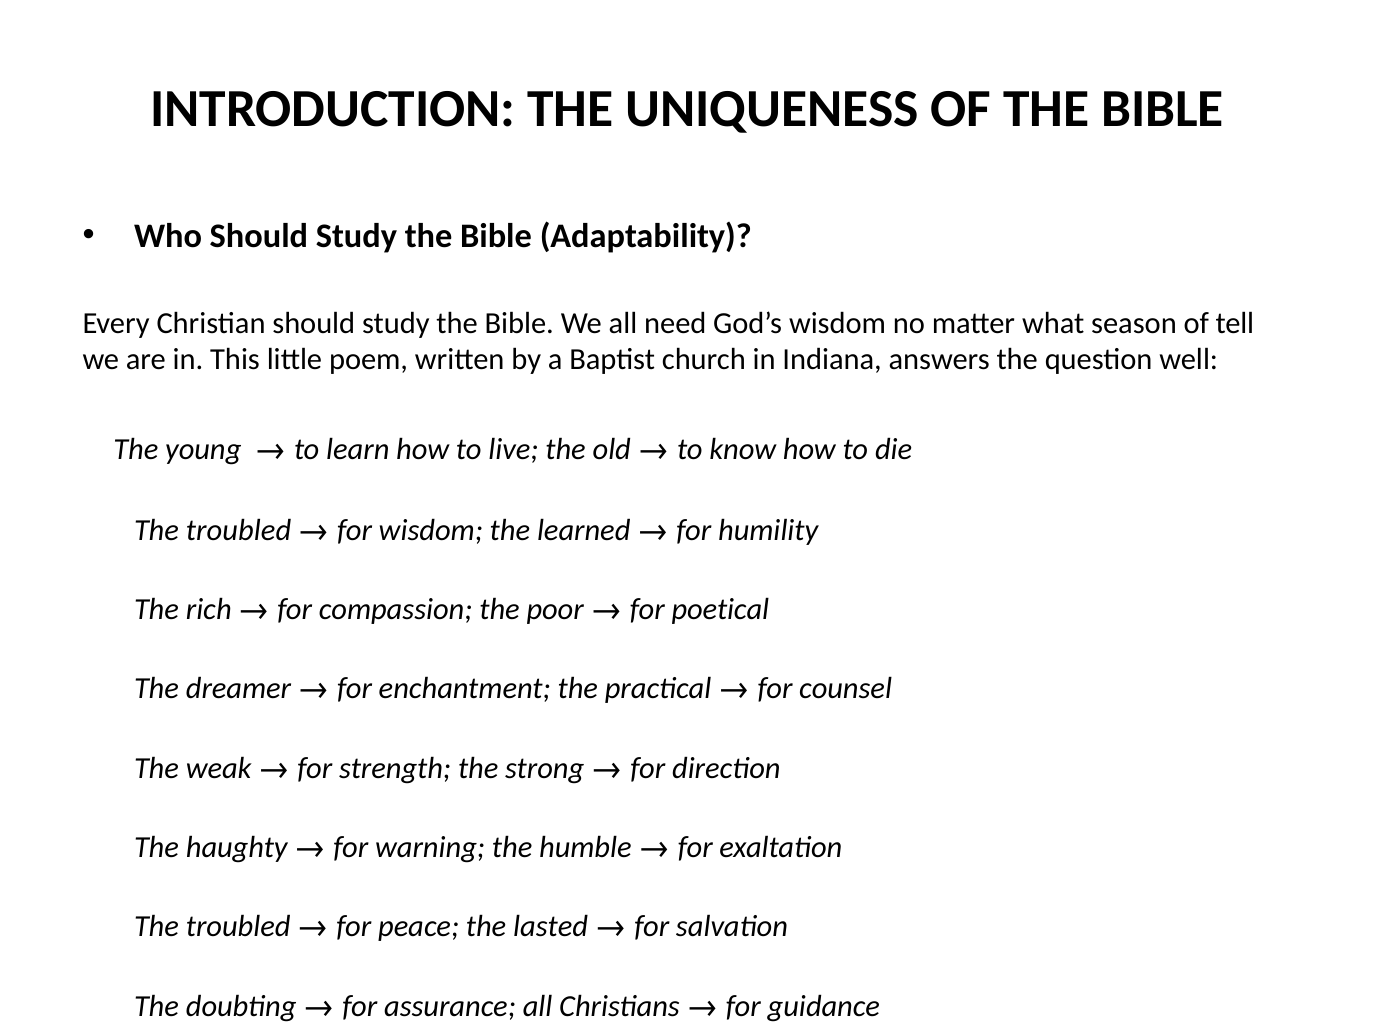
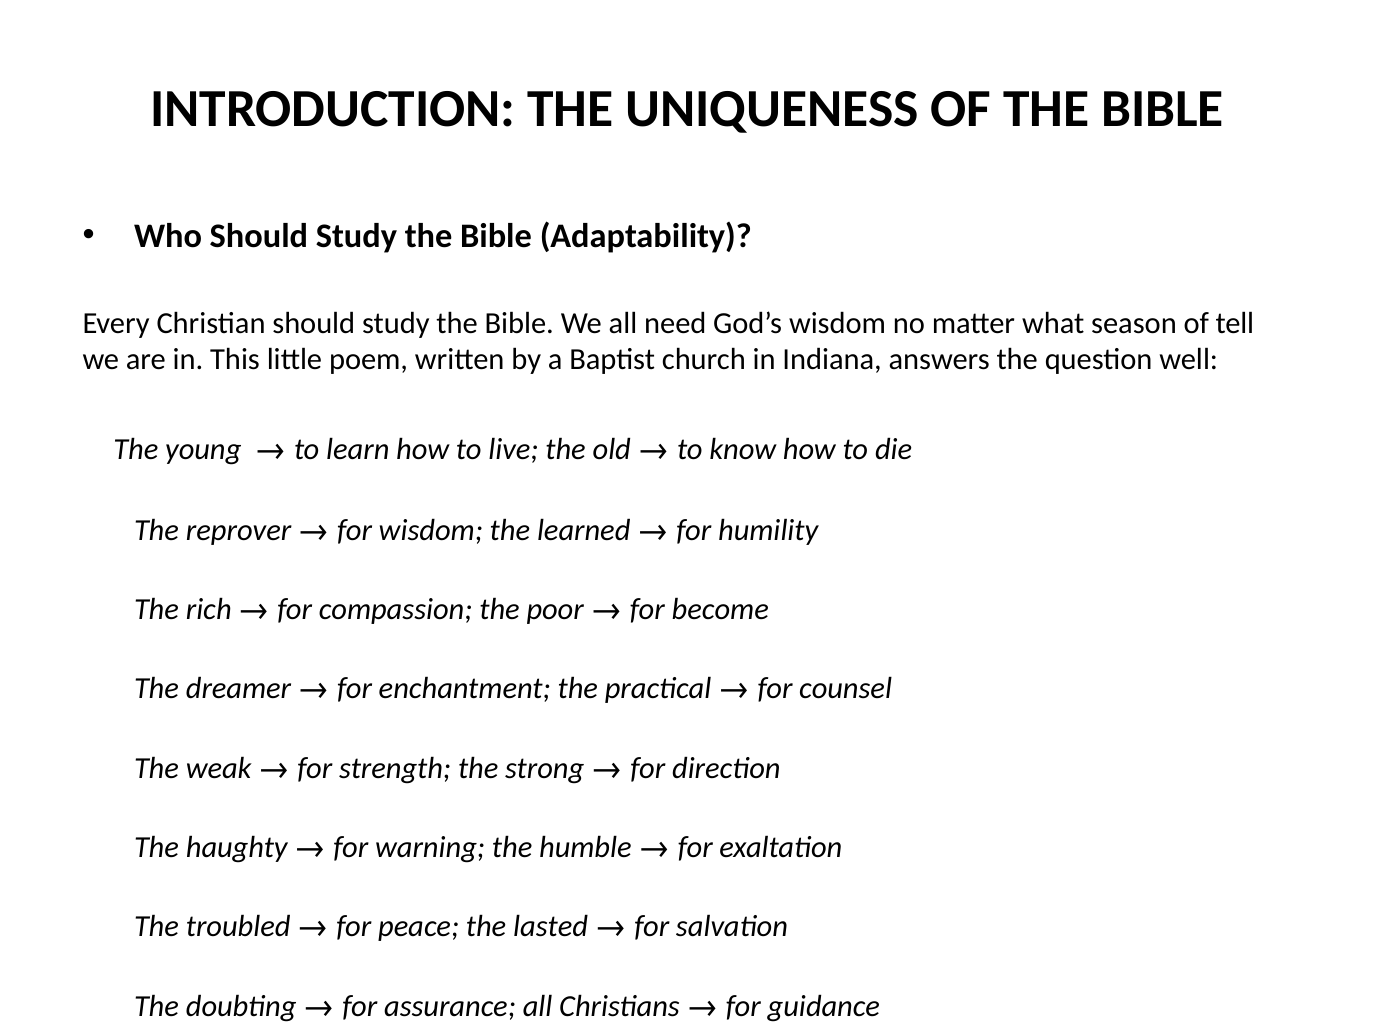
troubled at (239, 530): troubled -> reprover
poetical: poetical -> become
